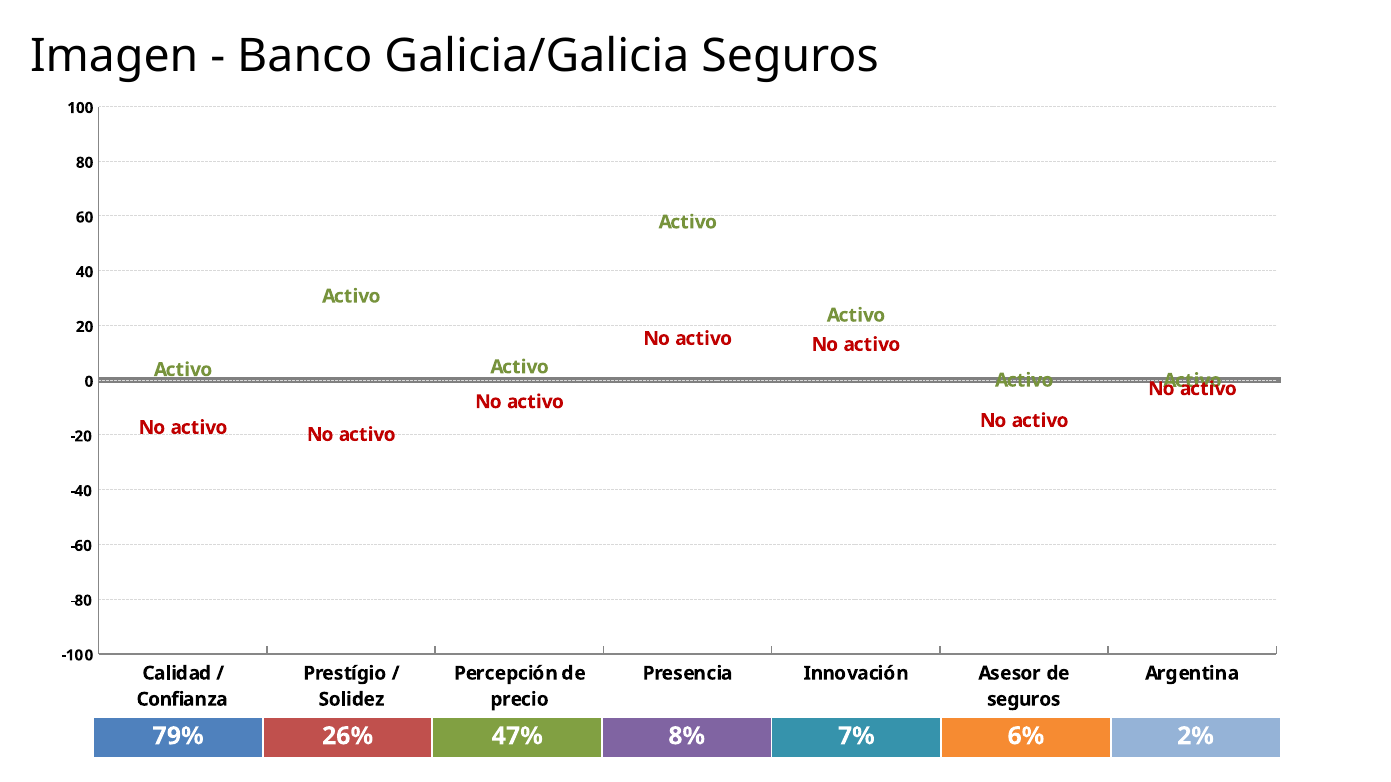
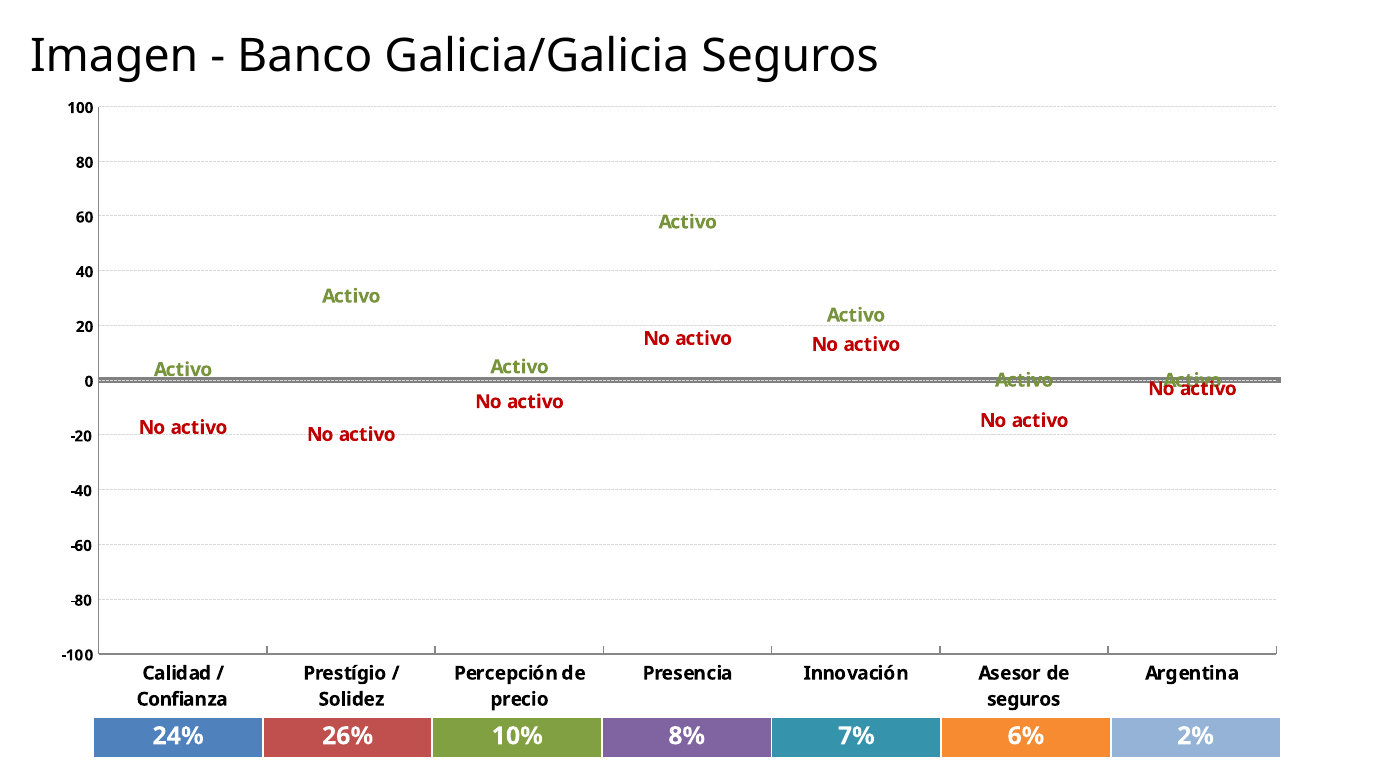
79%: 79% -> 24%
47%: 47% -> 10%
